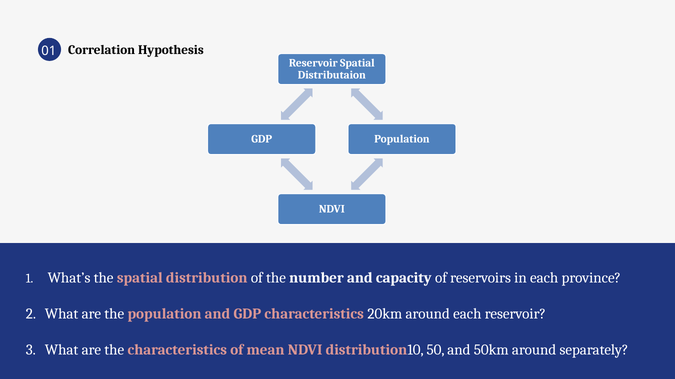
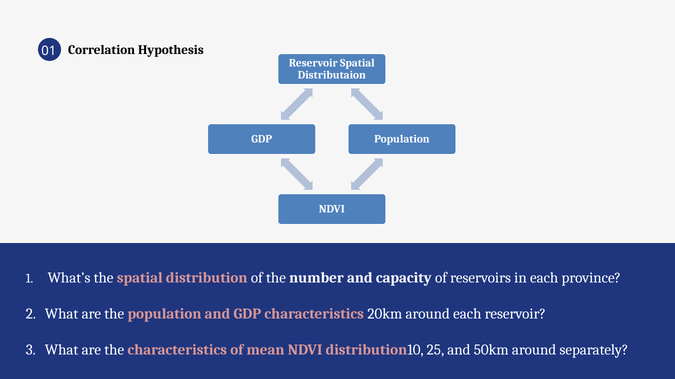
50: 50 -> 25
